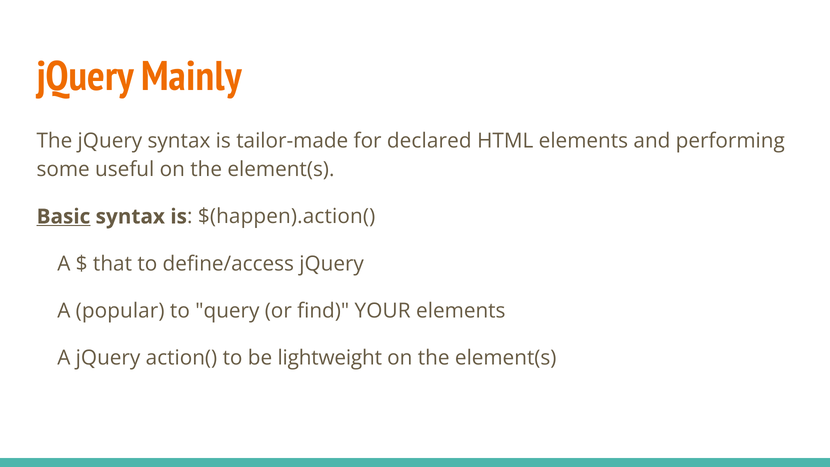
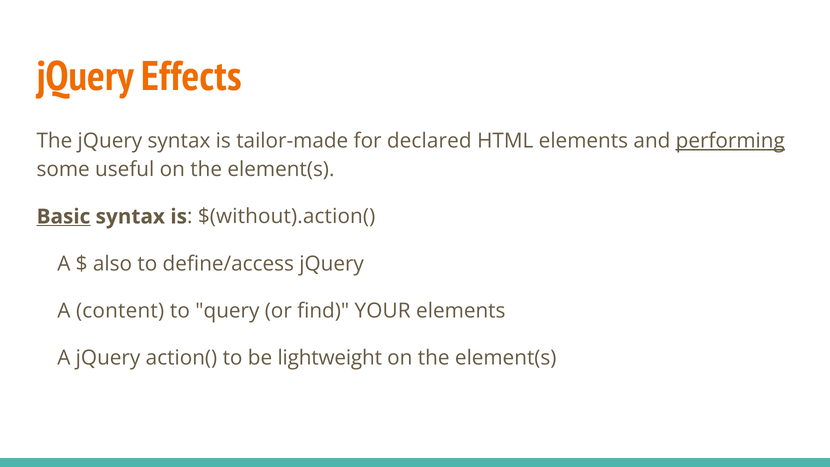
Mainly: Mainly -> Effects
performing underline: none -> present
$(happen).action(: $(happen).action( -> $(without).action(
that: that -> also
popular: popular -> content
